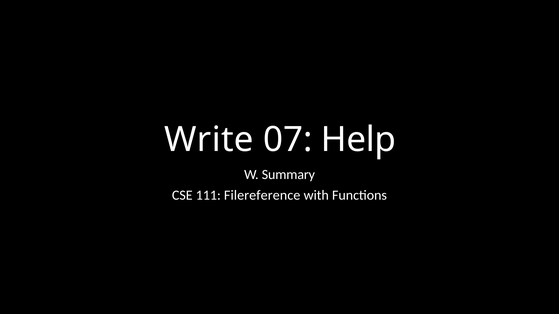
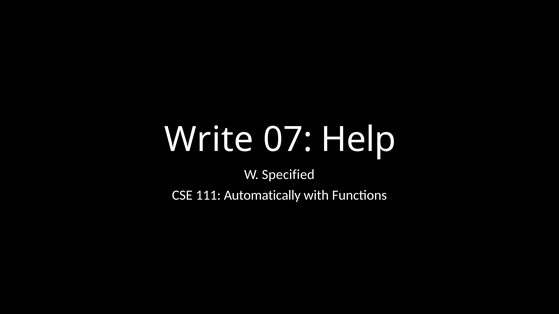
Summary: Summary -> Specified
Filereference: Filereference -> Automatically
